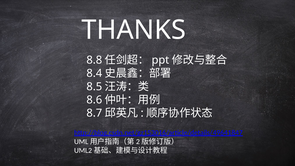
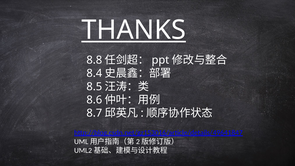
THANKS underline: none -> present
